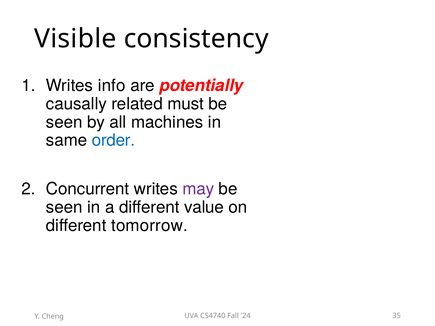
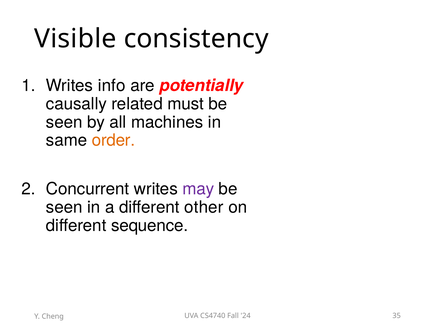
order colour: blue -> orange
value: value -> other
tomorrow: tomorrow -> sequence
